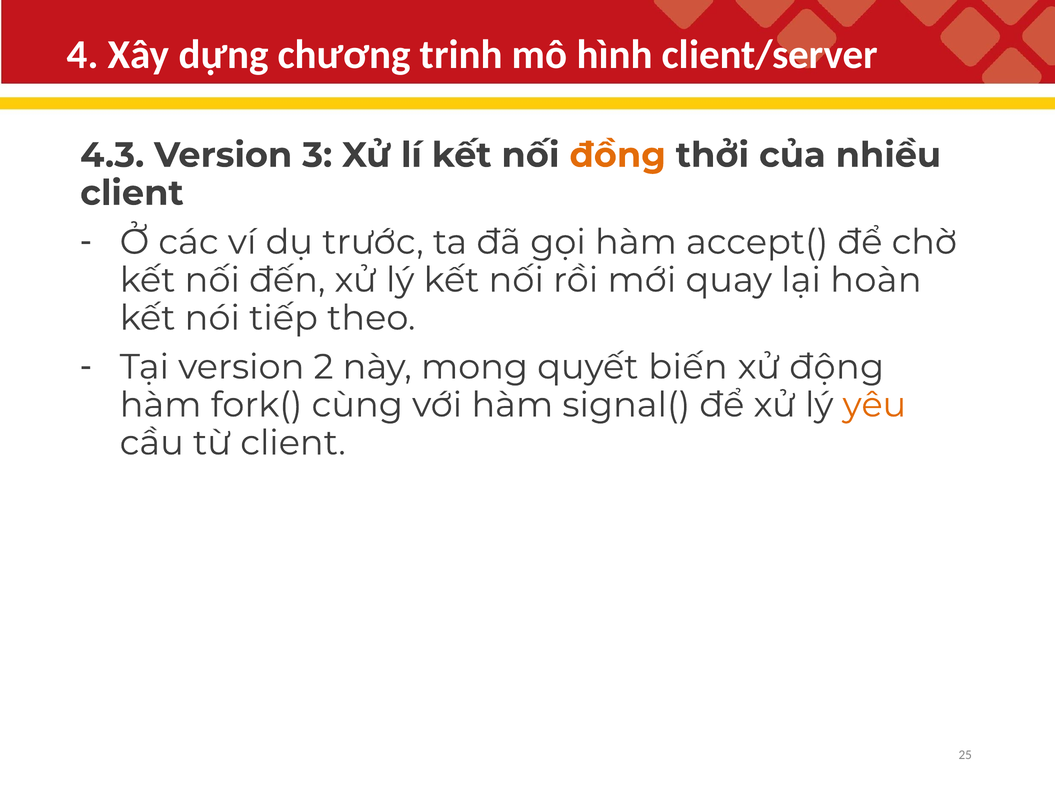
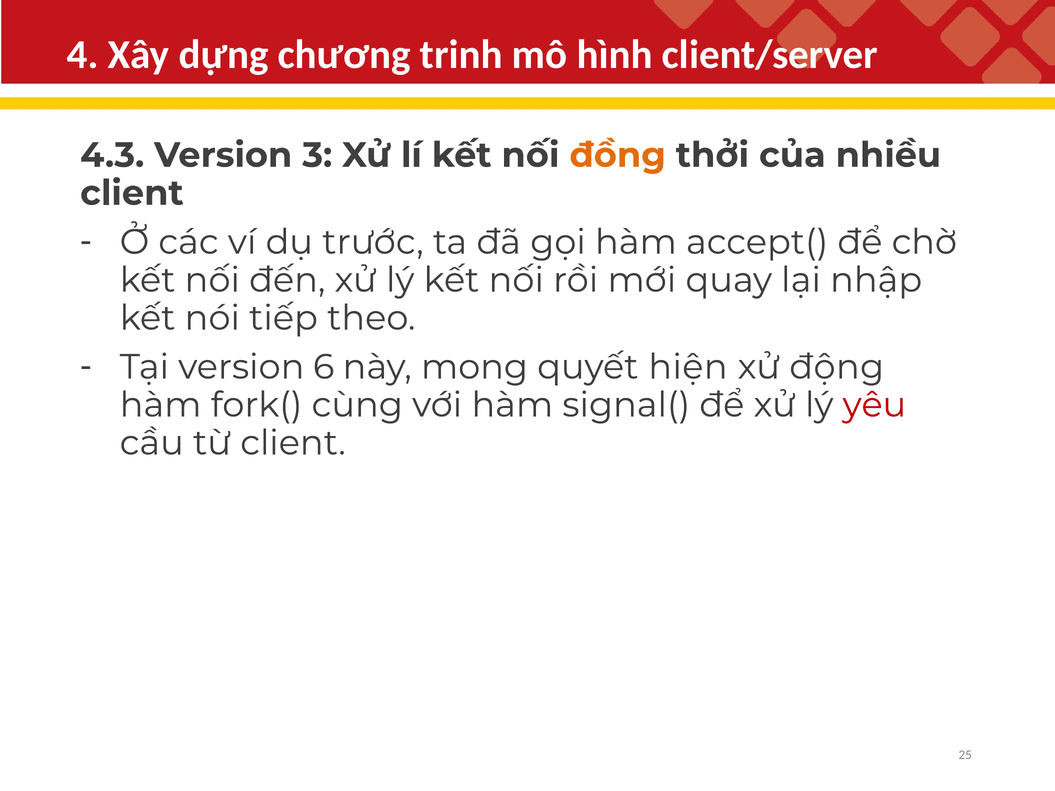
hoàn: hoàn -> nhập
2: 2 -> 6
biến: biến -> hiện
yêu colour: orange -> red
